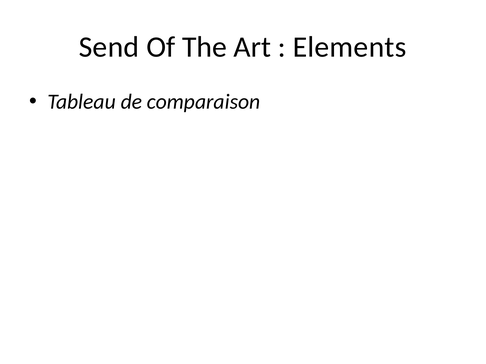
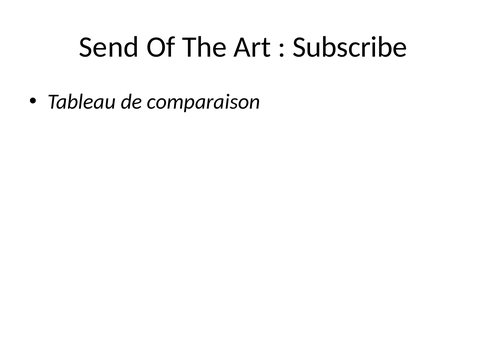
Elements: Elements -> Subscribe
